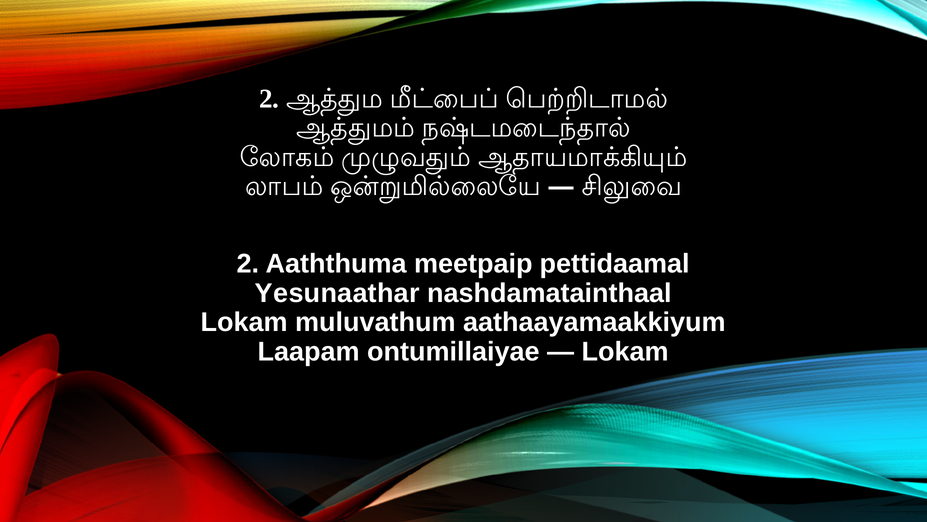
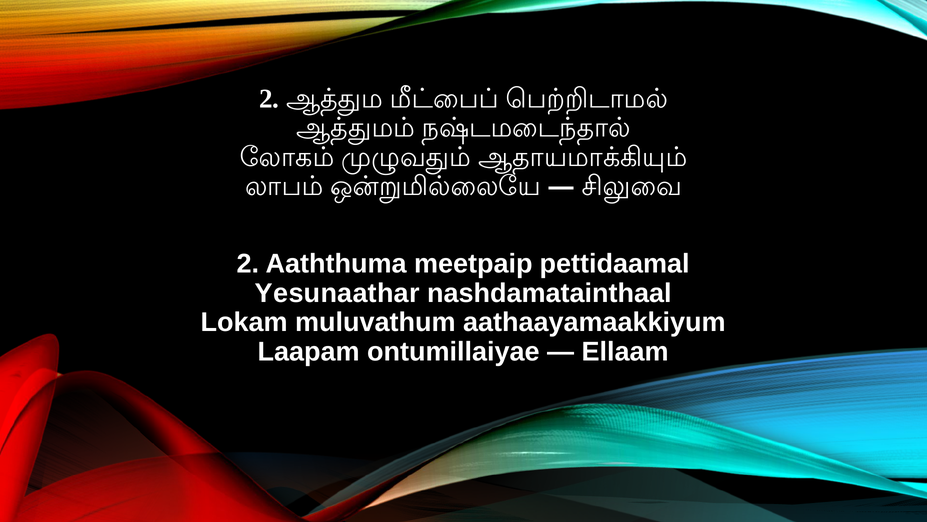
Lokam at (625, 351): Lokam -> Ellaam
